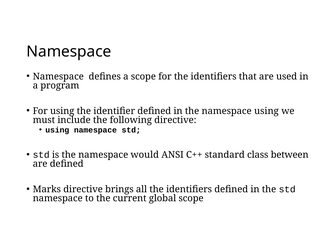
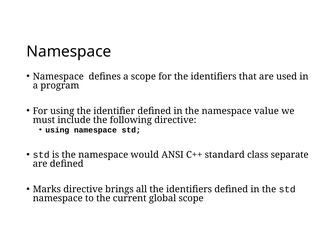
namespace using: using -> value
between: between -> separate
